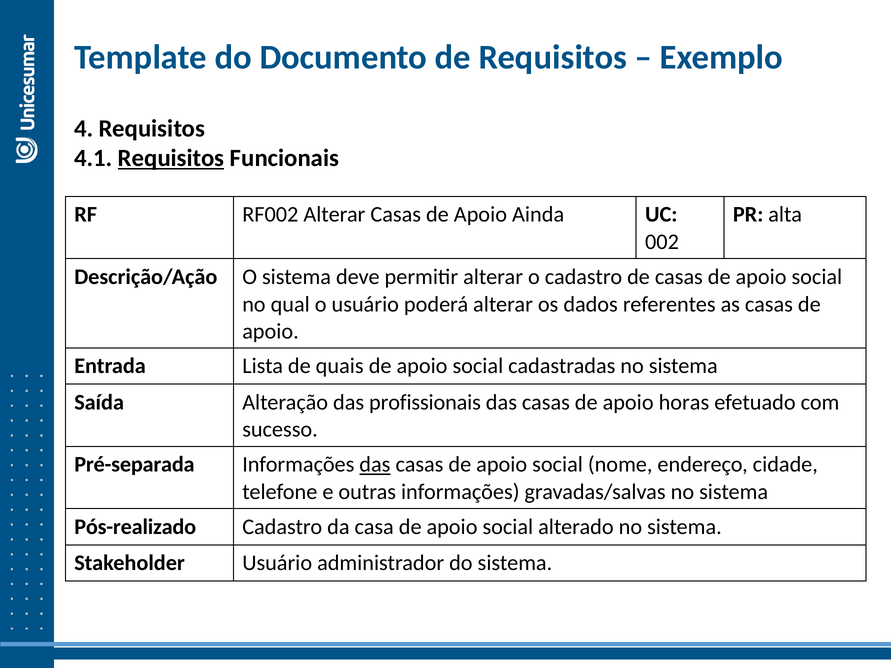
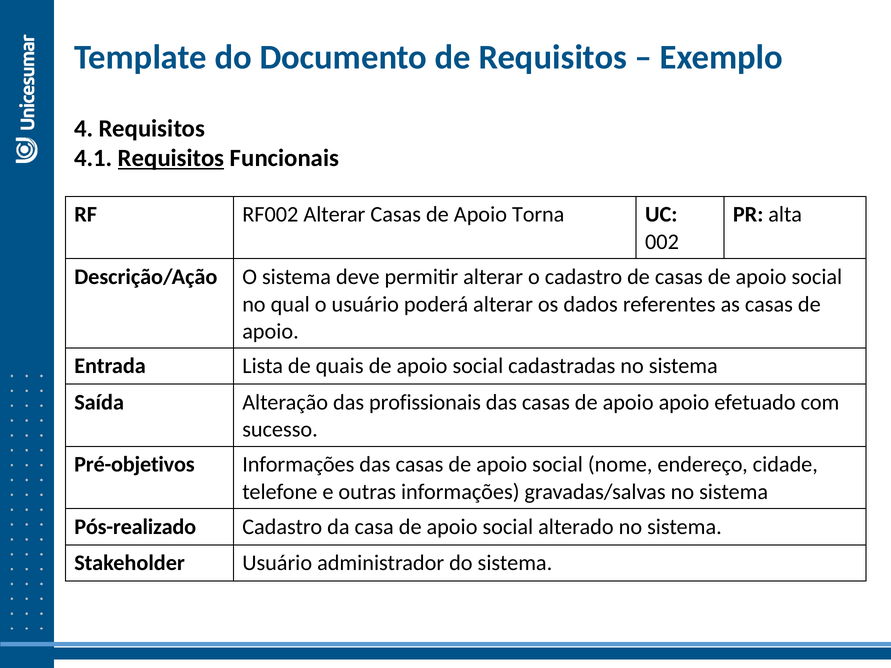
Ainda: Ainda -> Torna
apoio horas: horas -> apoio
Pré-separada: Pré-separada -> Pré-objetivos
das at (375, 465) underline: present -> none
